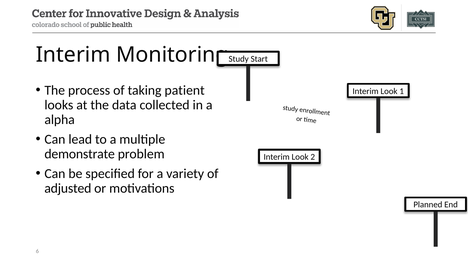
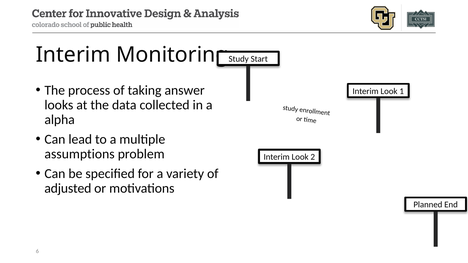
patient: patient -> answer
demonstrate: demonstrate -> assumptions
